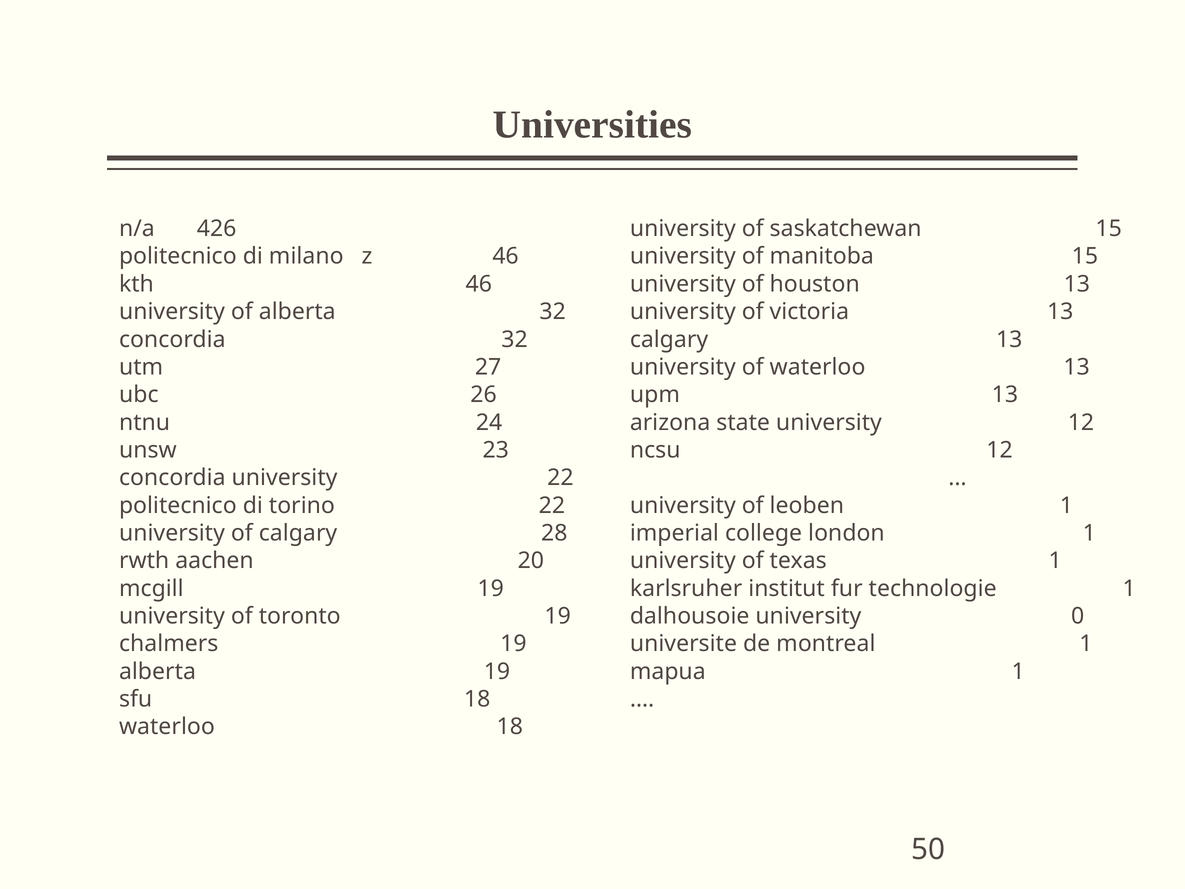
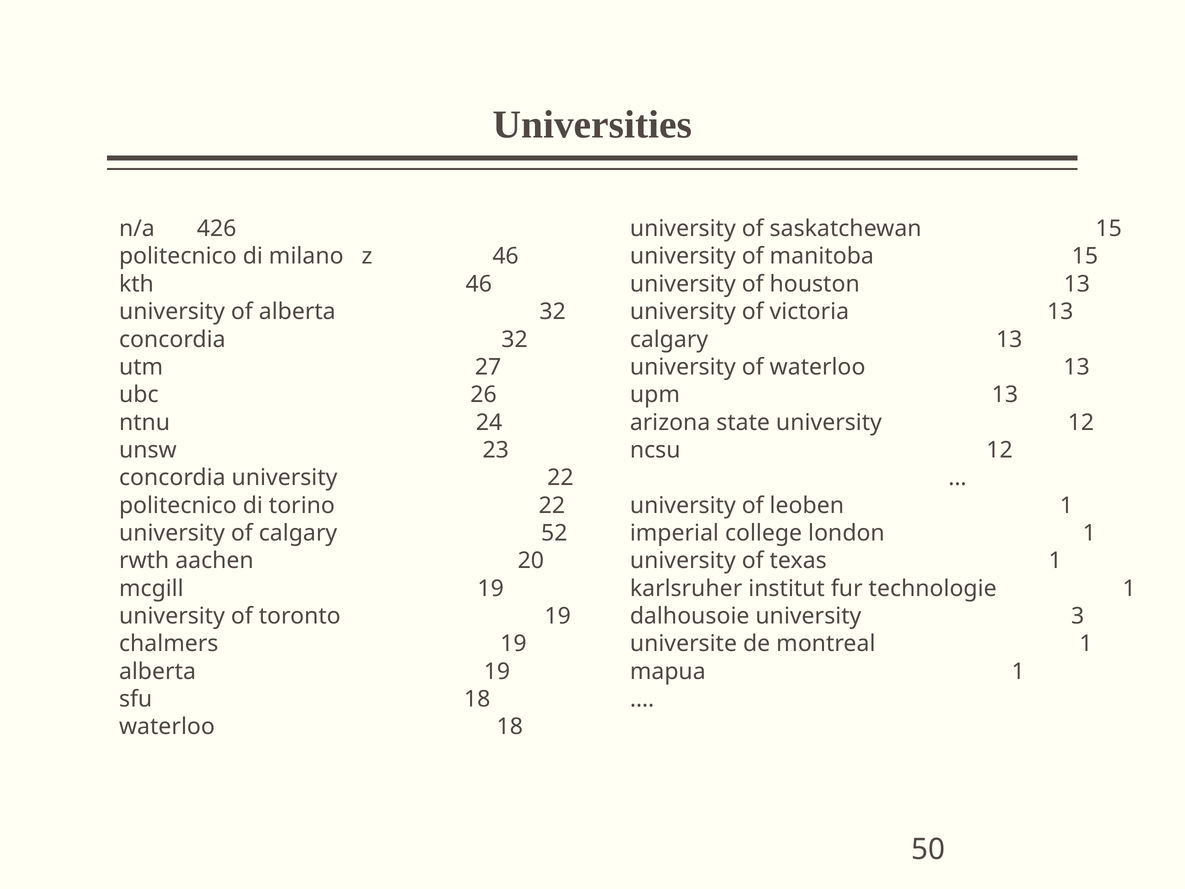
28: 28 -> 52
0: 0 -> 3
